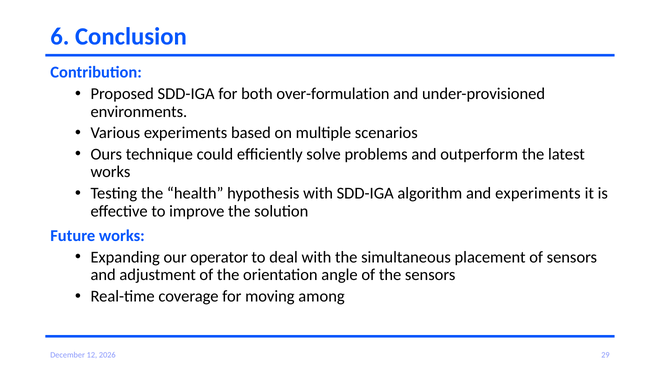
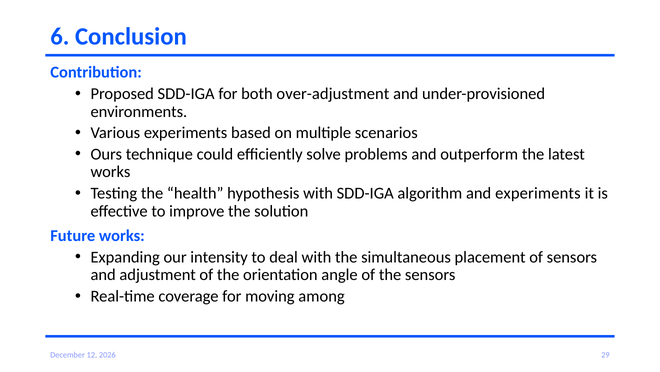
over-formulation: over-formulation -> over-adjustment
operator: operator -> intensity
